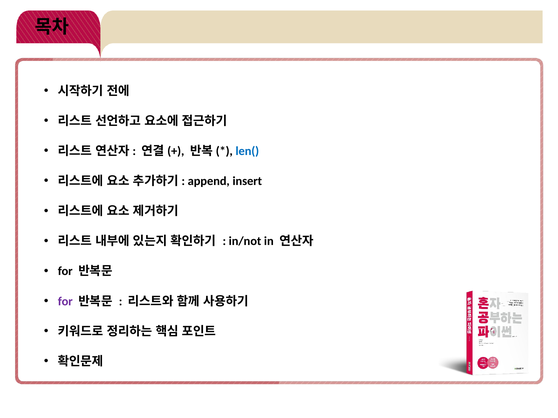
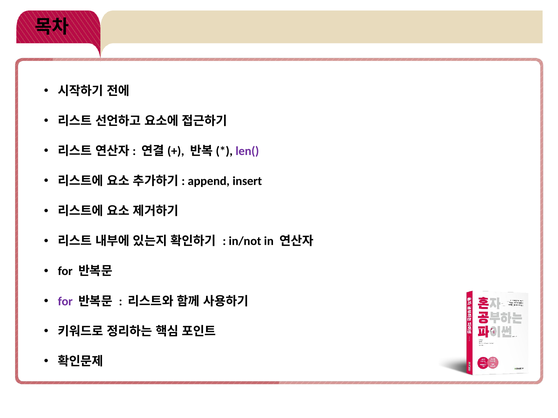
len( colour: blue -> purple
